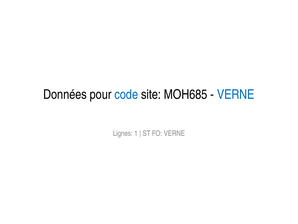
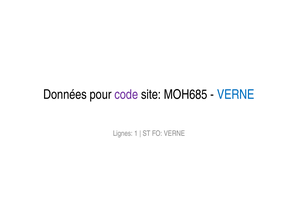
code colour: blue -> purple
